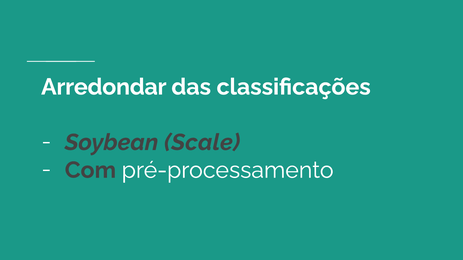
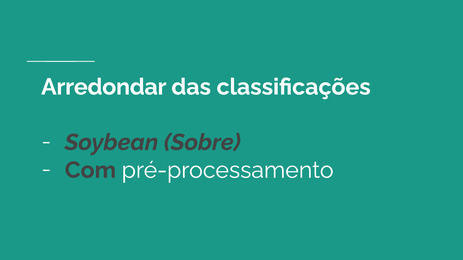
Scale: Scale -> Sobre
